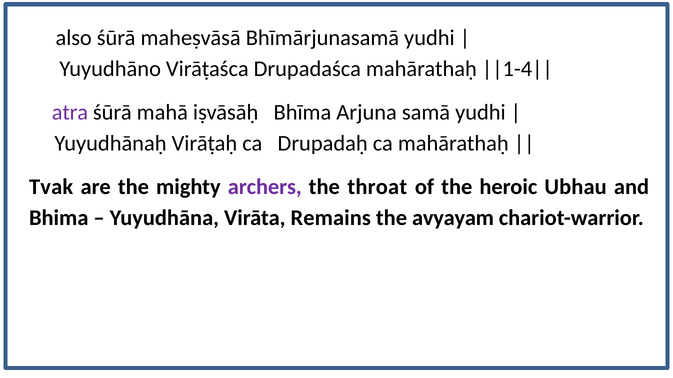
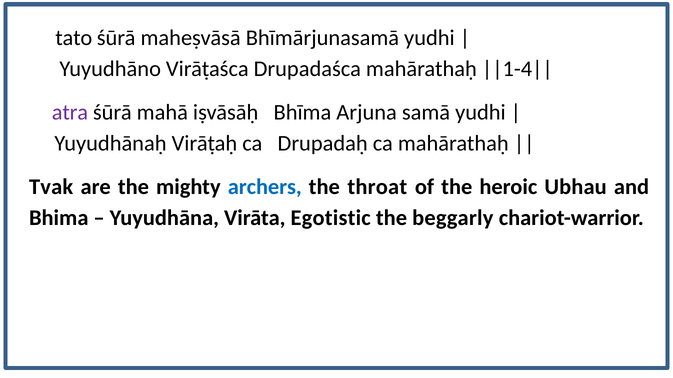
also: also -> tato
archers colour: purple -> blue
Remains: Remains -> Egotistic
avyayam: avyayam -> beggarly
